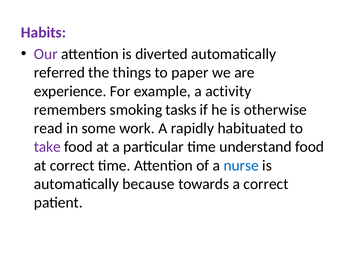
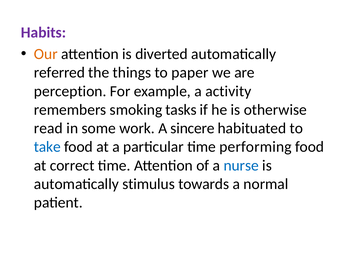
Our colour: purple -> orange
experience: experience -> perception
rapidly: rapidly -> sincere
take colour: purple -> blue
understand: understand -> performing
because: because -> stimulus
a correct: correct -> normal
